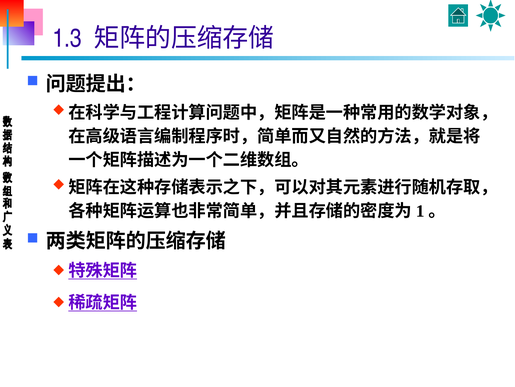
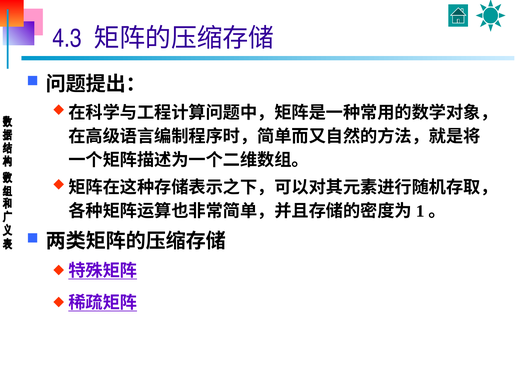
1.3: 1.3 -> 4.3
